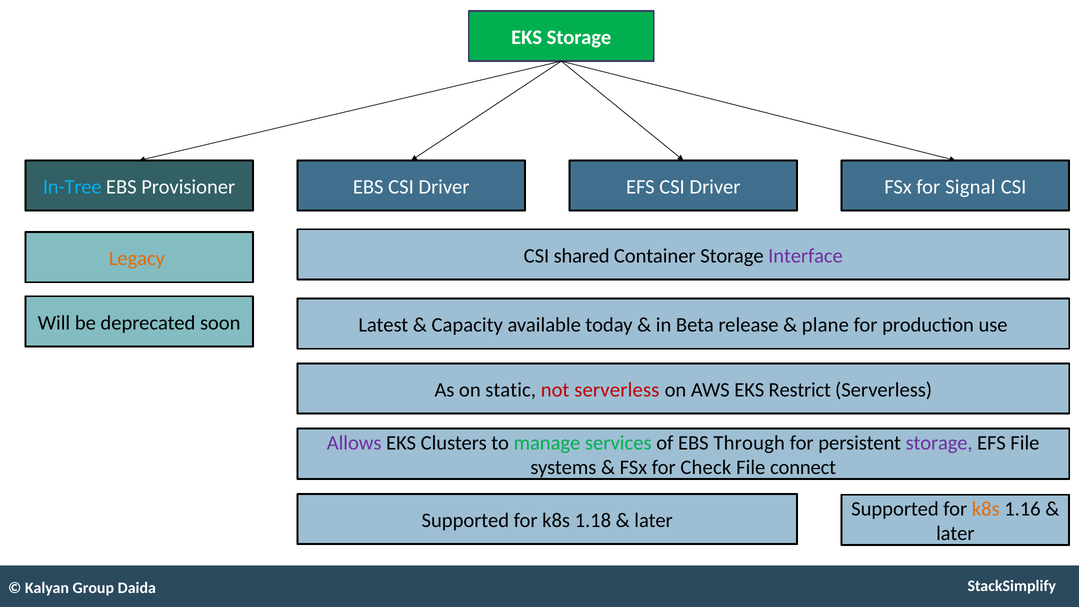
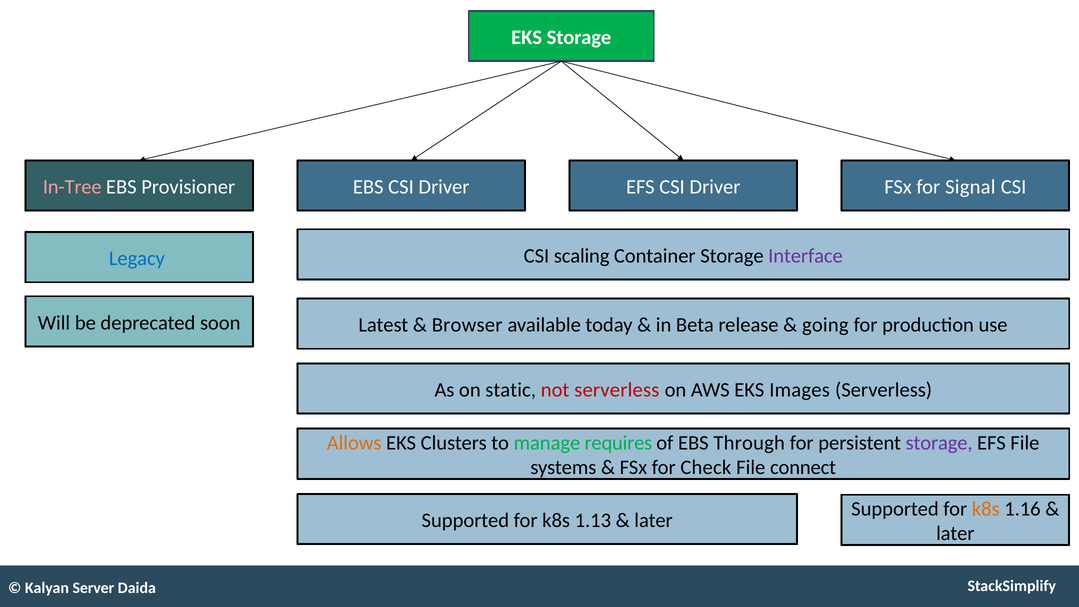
In-Tree colour: light blue -> pink
shared: shared -> scaling
Legacy colour: orange -> blue
Capacity: Capacity -> Browser
plane: plane -> going
Restrict: Restrict -> Images
Allows colour: purple -> orange
services: services -> requires
1.18: 1.18 -> 1.13
Group: Group -> Server
